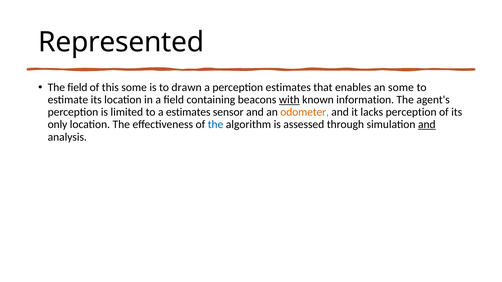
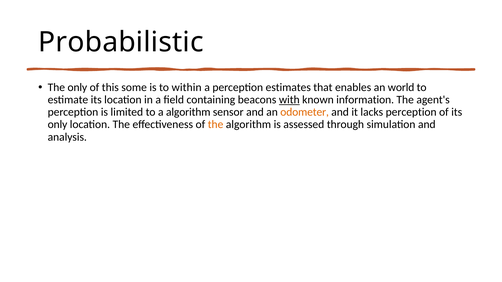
Represented: Represented -> Probabilistic
The field: field -> only
drawn: drawn -> within
an some: some -> world
a estimates: estimates -> algorithm
the at (216, 125) colour: blue -> orange
and at (427, 125) underline: present -> none
